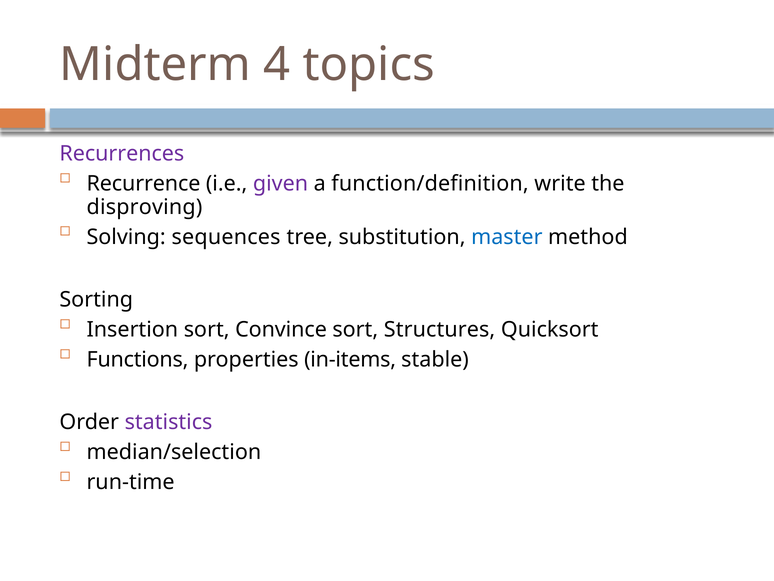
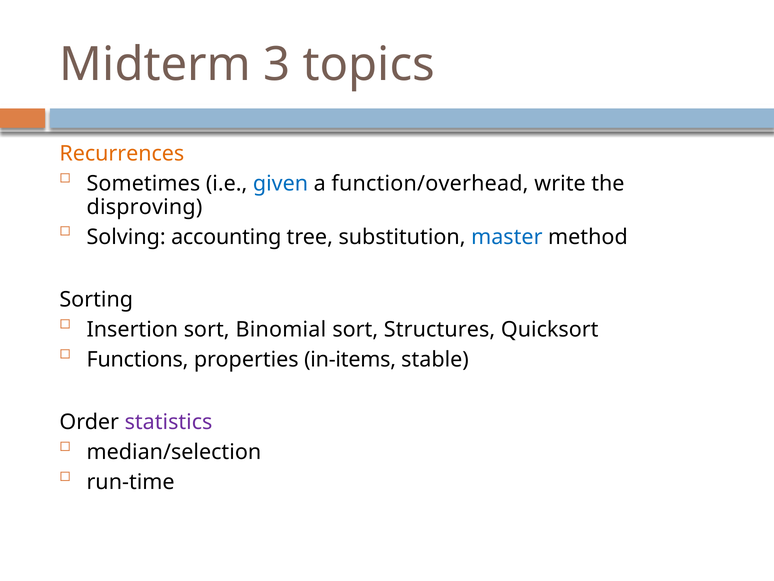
4: 4 -> 3
Recurrences colour: purple -> orange
Recurrence: Recurrence -> Sometimes
given colour: purple -> blue
function/definition: function/definition -> function/overhead
sequences: sequences -> accounting
Convince: Convince -> Binomial
